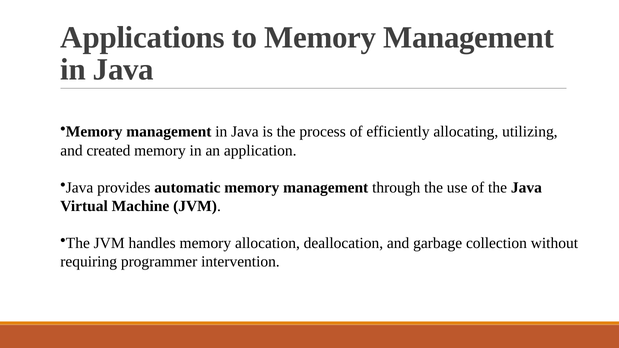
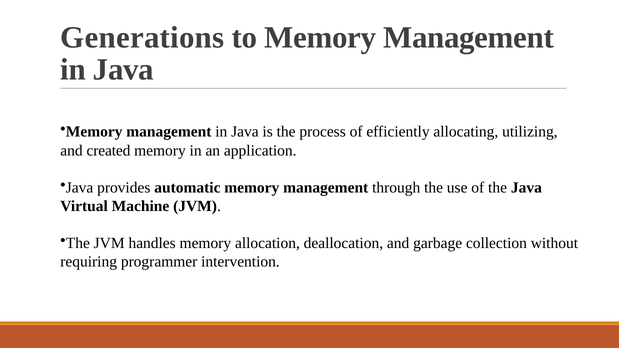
Applications: Applications -> Generations
